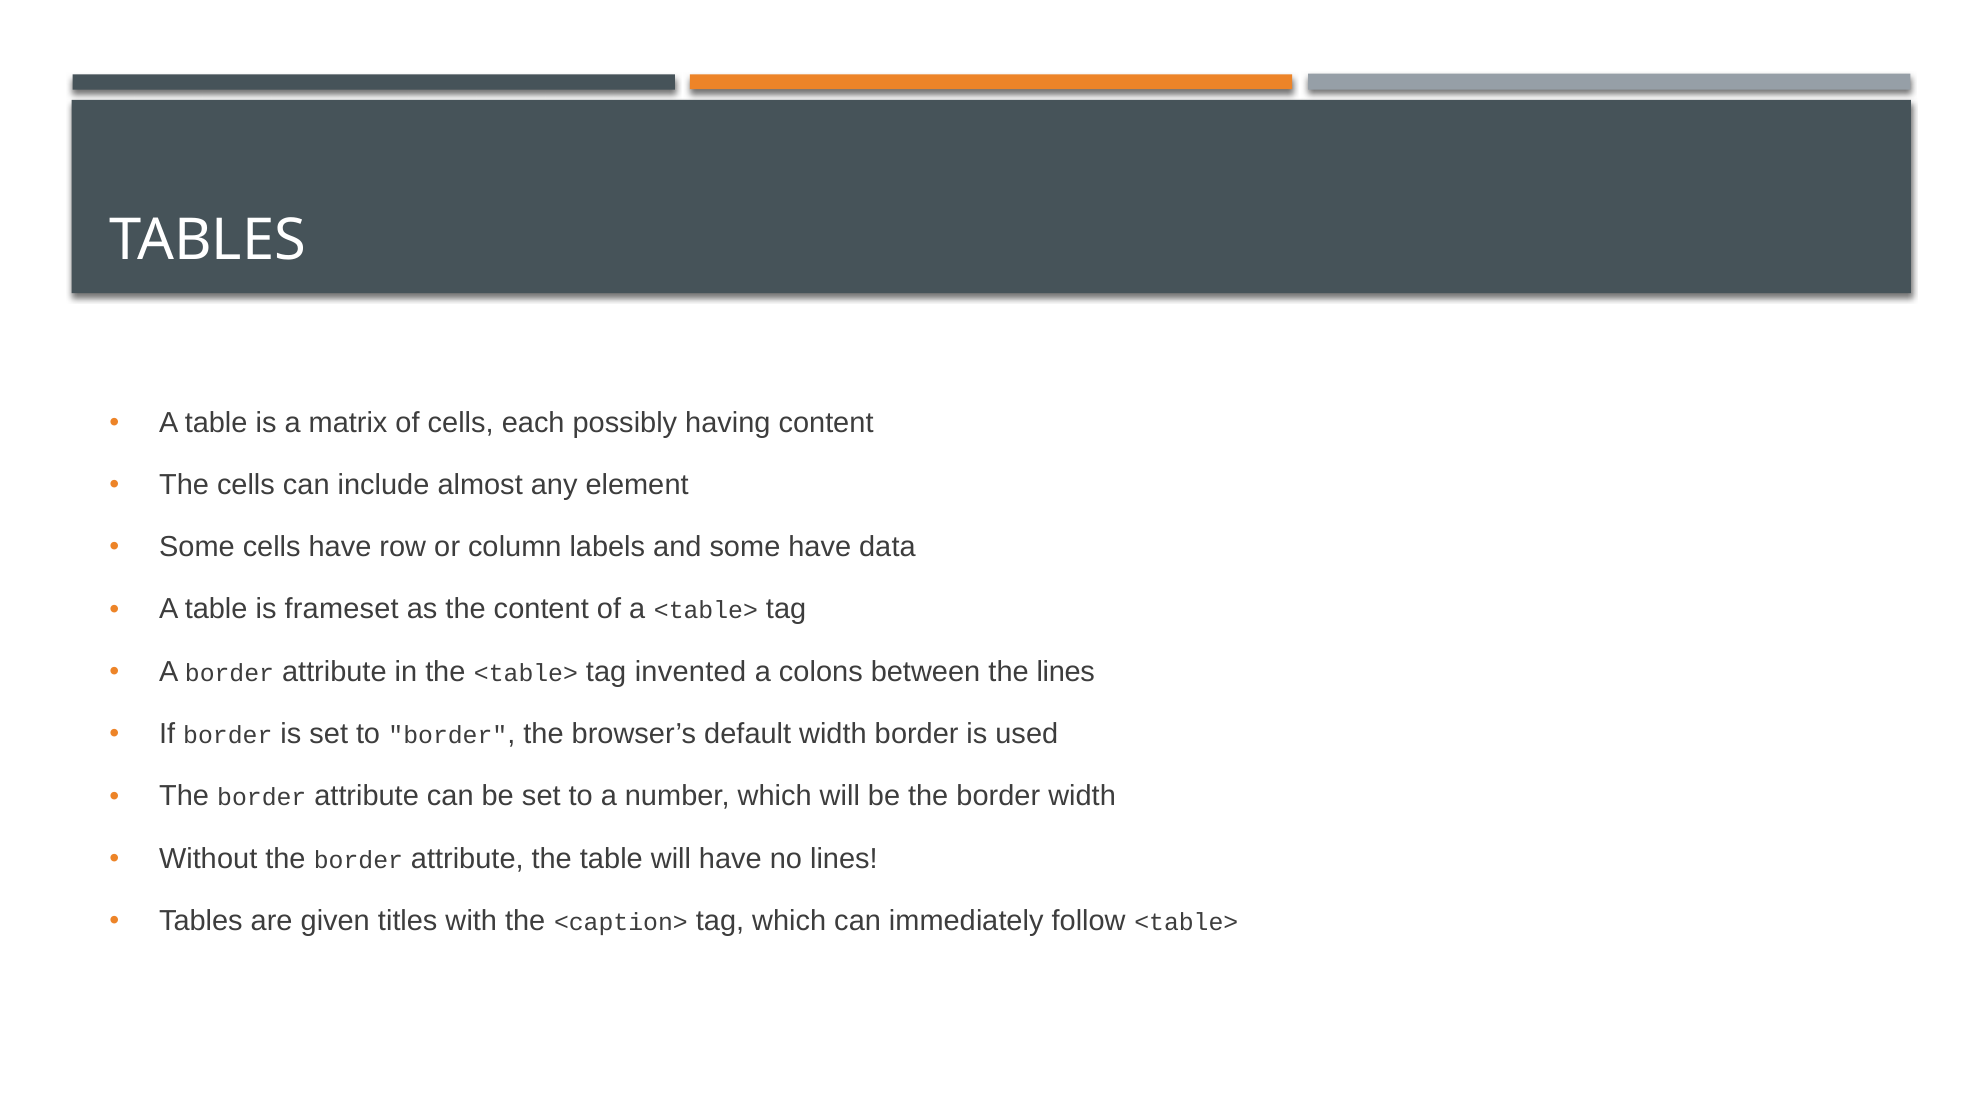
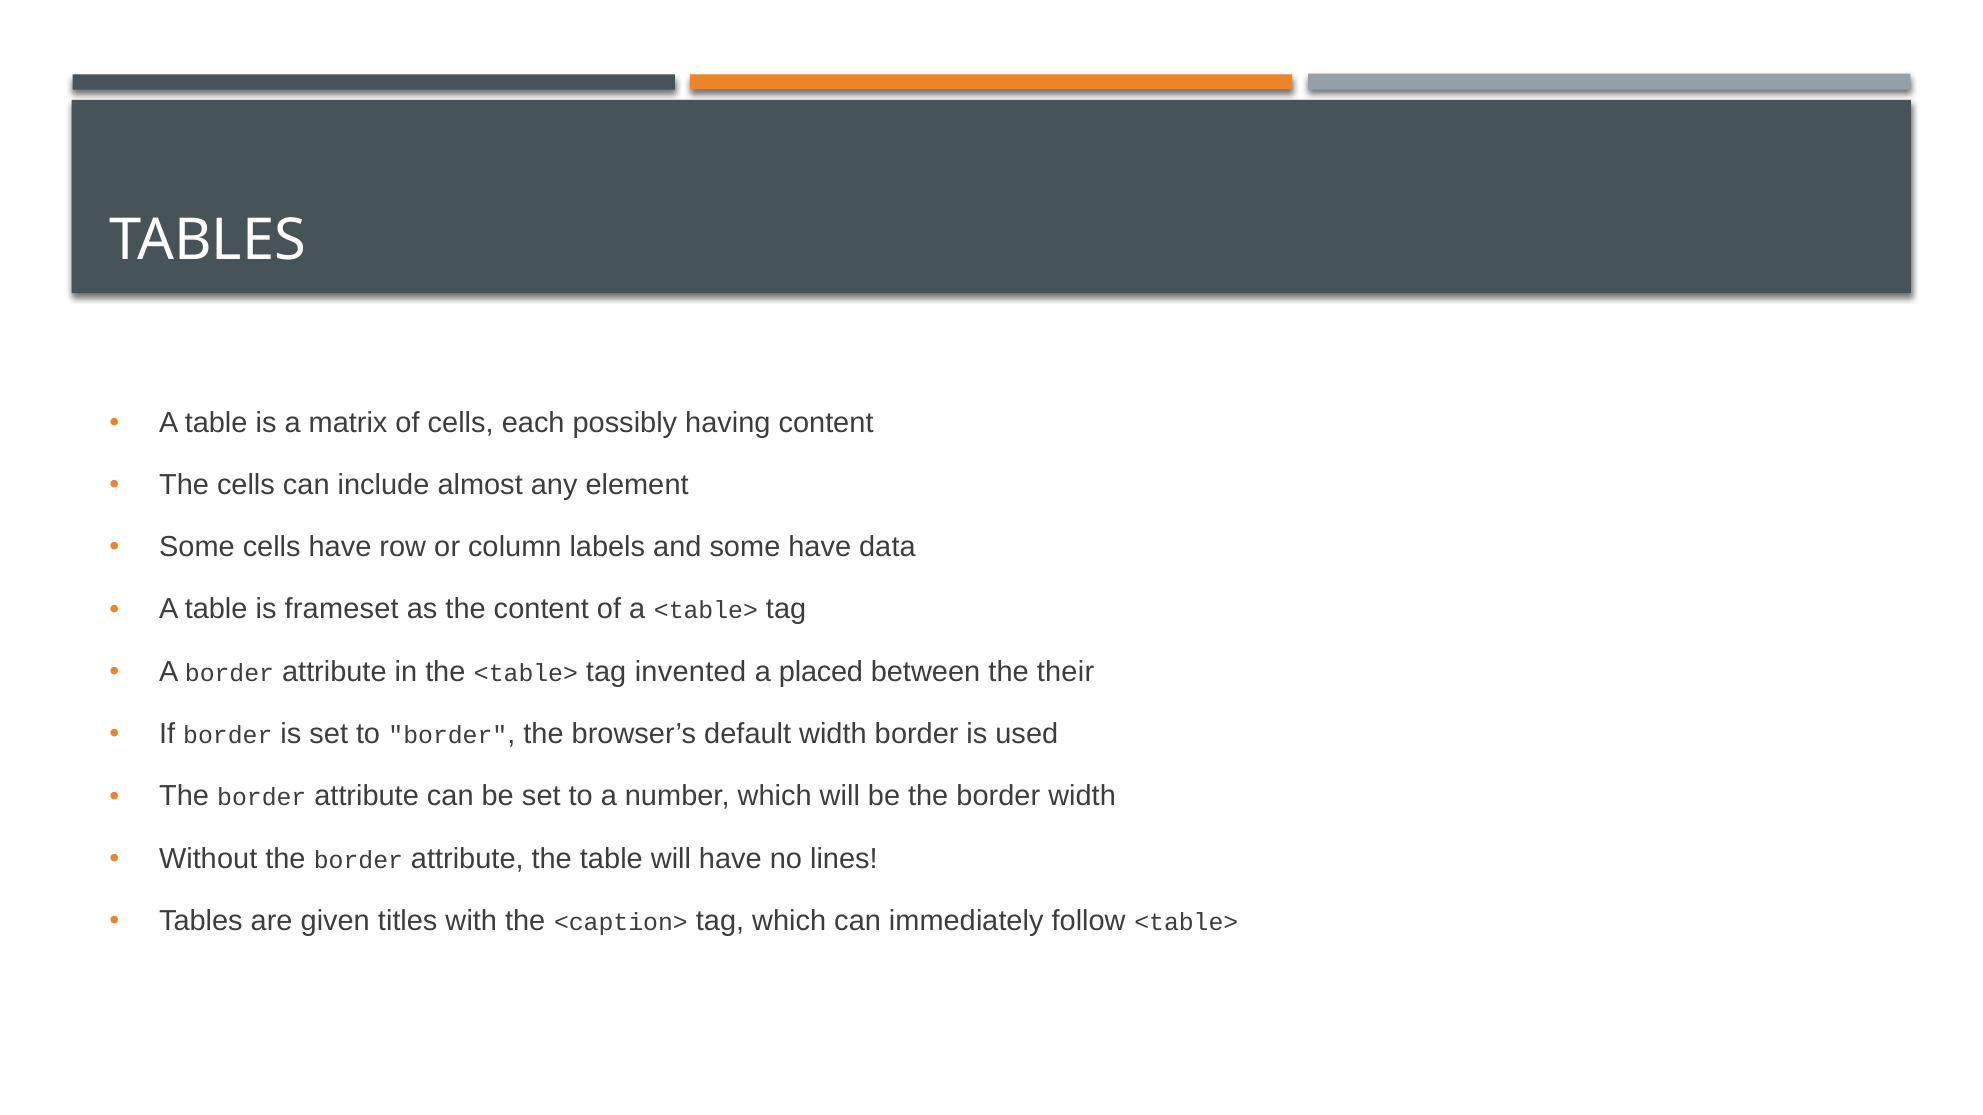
colons: colons -> placed
the lines: lines -> their
